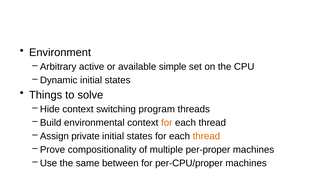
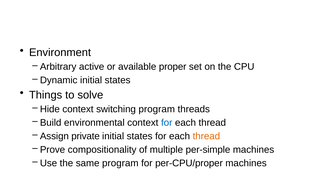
simple: simple -> proper
for at (167, 123) colour: orange -> blue
per-proper: per-proper -> per-simple
same between: between -> program
